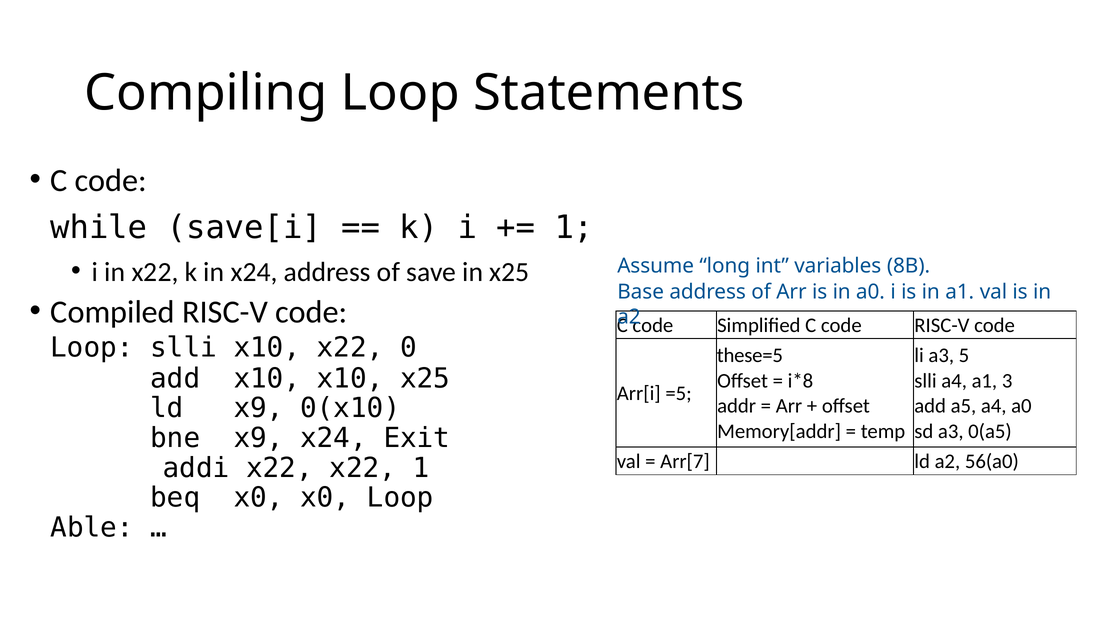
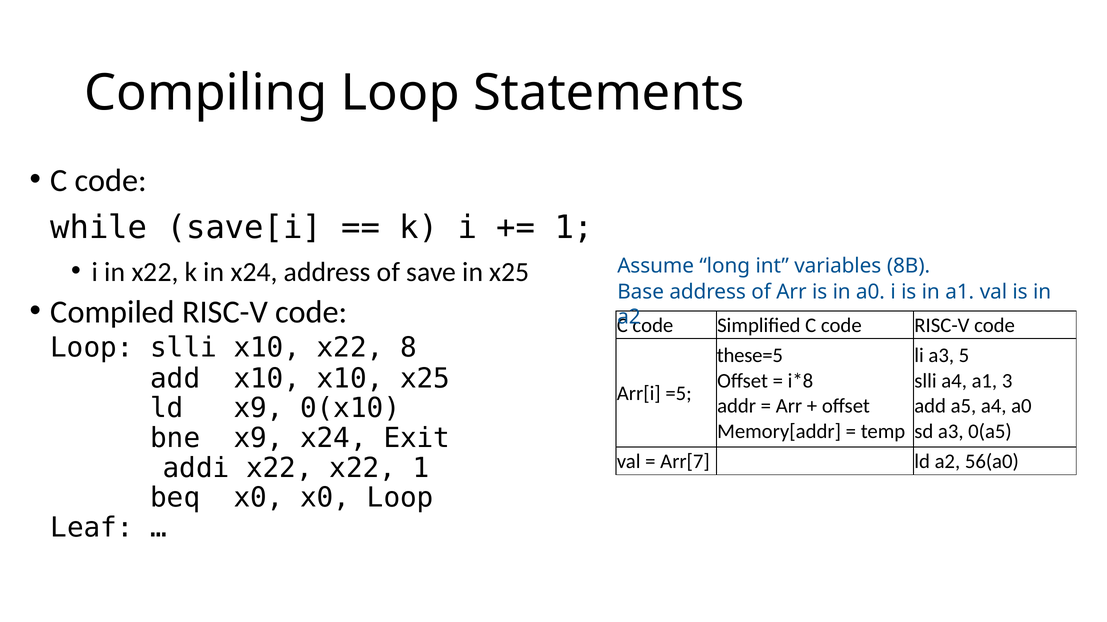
0: 0 -> 8
Able: Able -> Leaf
